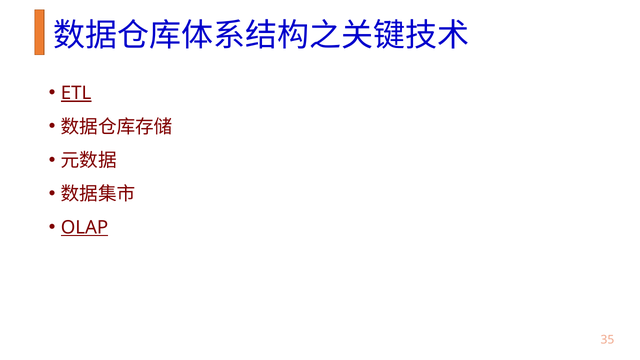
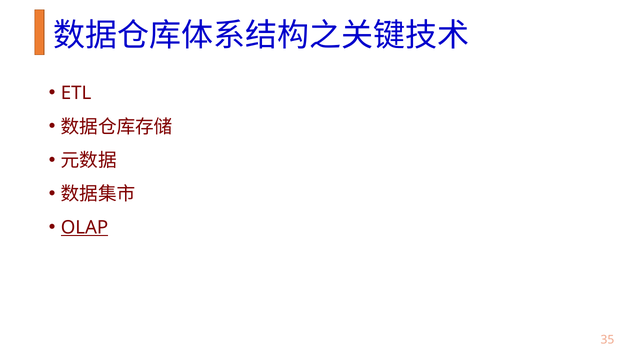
ETL underline: present -> none
